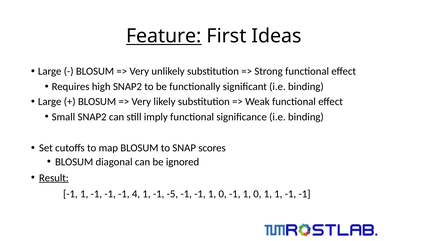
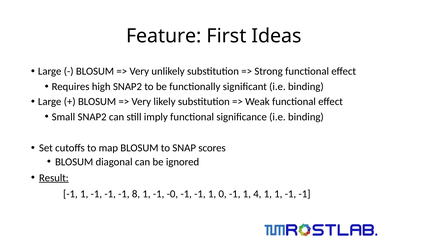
Feature underline: present -> none
4: 4 -> 8
-5: -5 -> -0
0 -1 1 0: 0 -> 4
